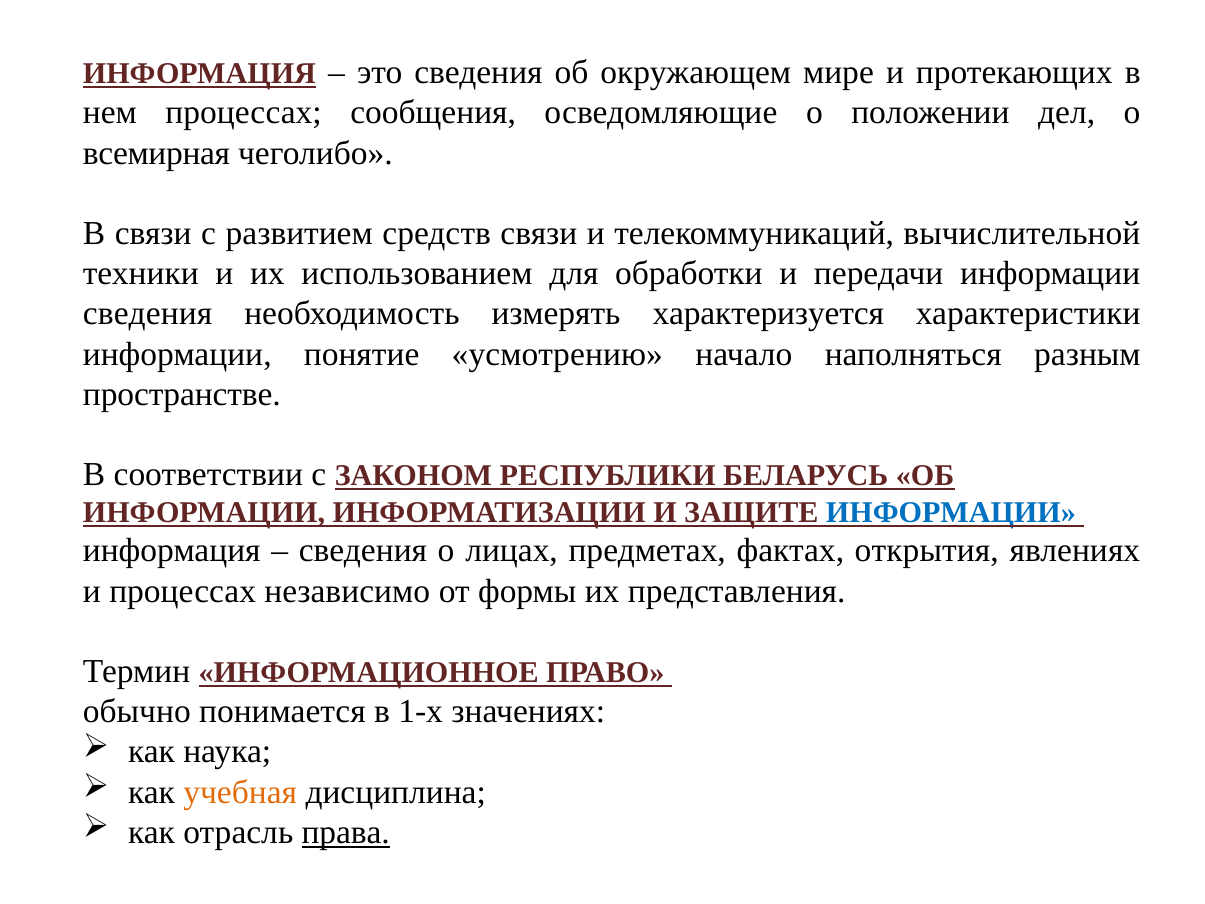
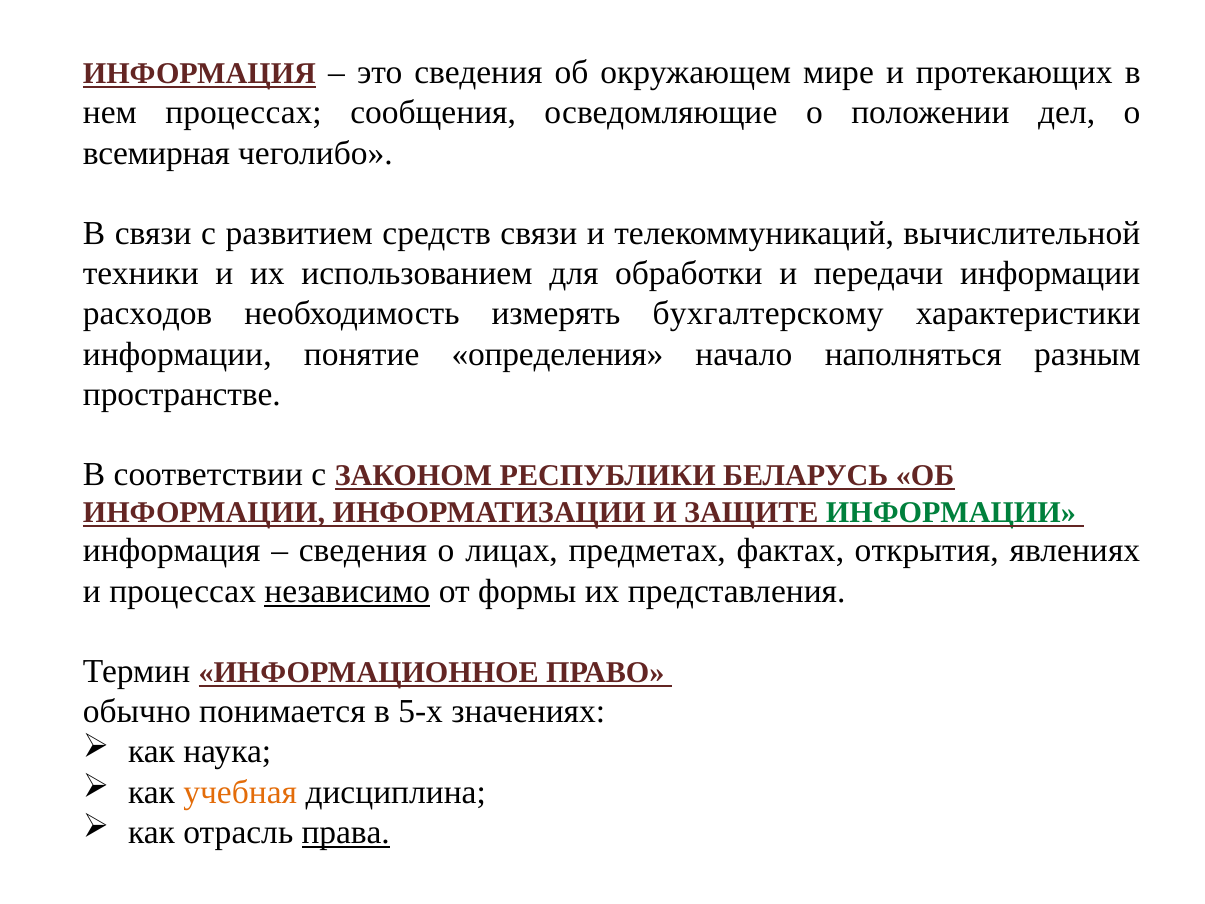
сведения at (148, 314): сведения -> расходов
характеризуется: характеризуется -> бухгалтерскому
усмотрению: усмотрению -> определения
ИНФОРМАЦИИ at (951, 512) colour: blue -> green
независимо underline: none -> present
1-х: 1-х -> 5-х
